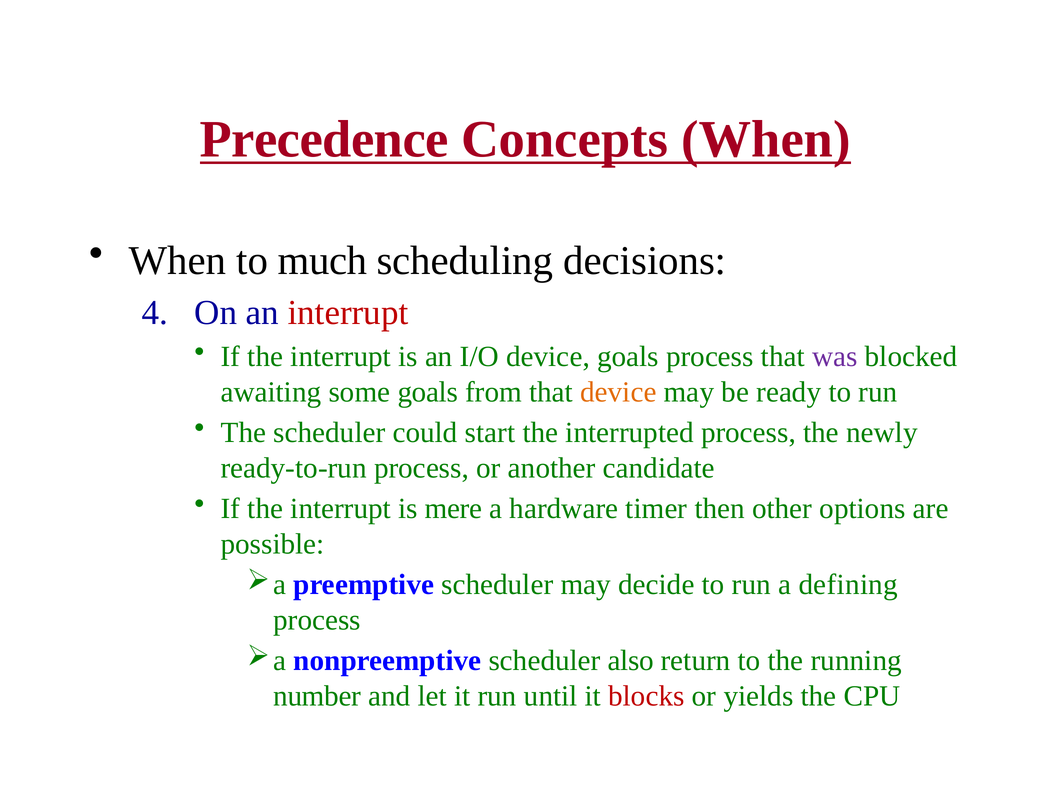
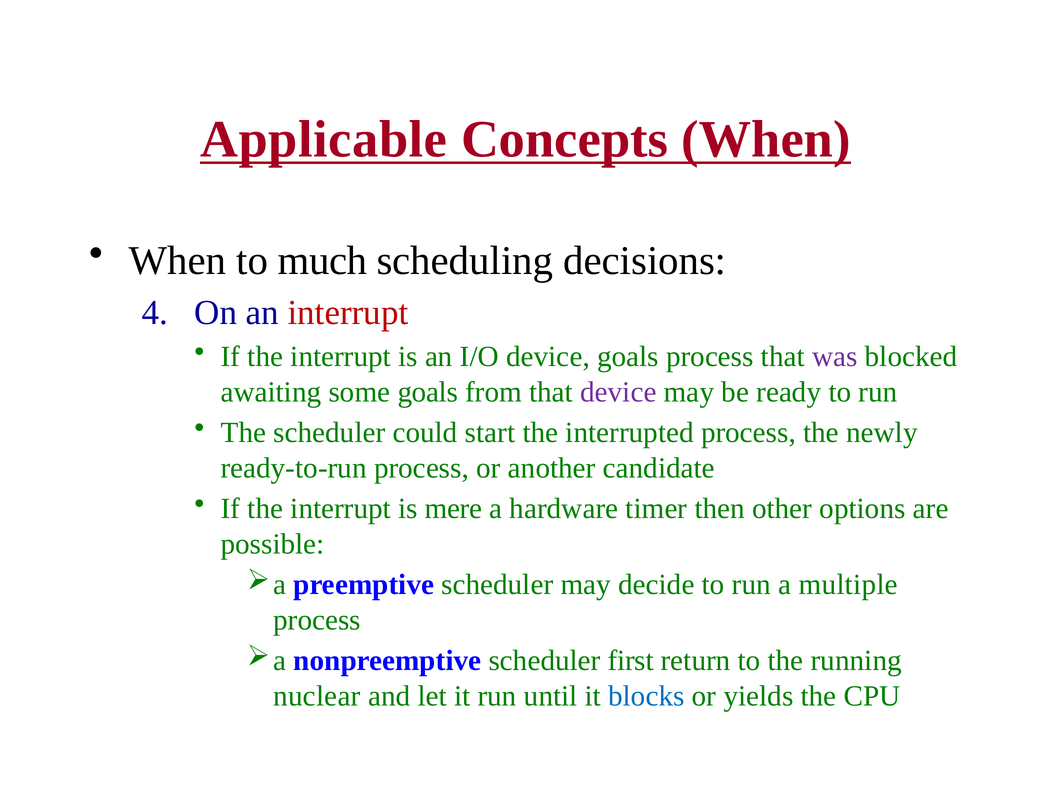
Precedence: Precedence -> Applicable
device at (618, 392) colour: orange -> purple
defining: defining -> multiple
also: also -> first
number: number -> nuclear
blocks colour: red -> blue
